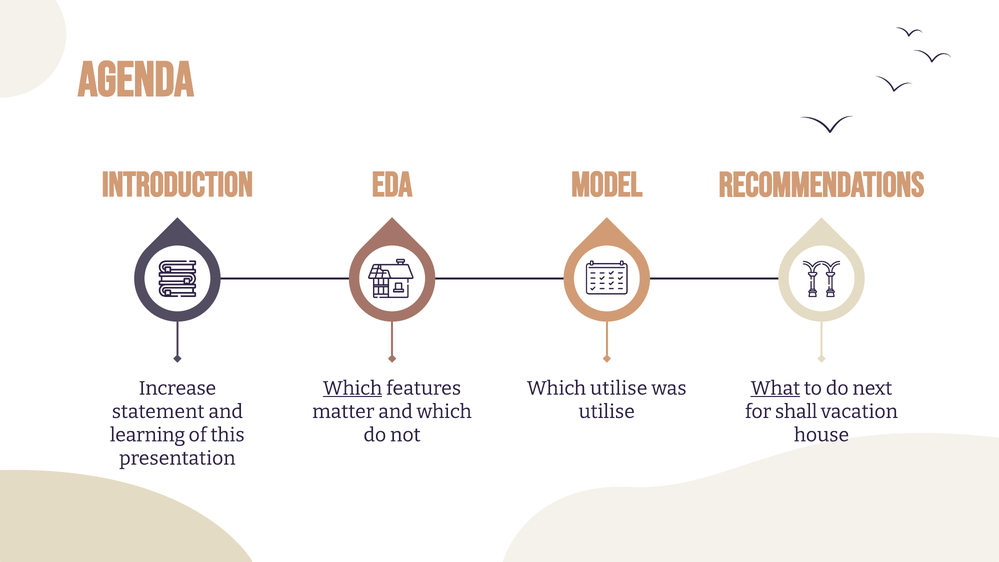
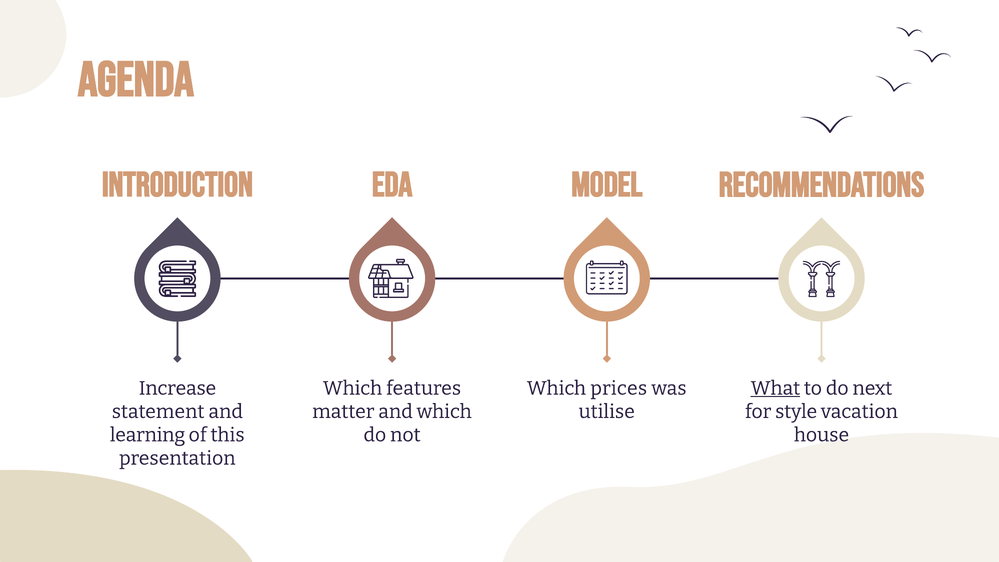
Which at (353, 388) underline: present -> none
Which utilise: utilise -> prices
shall: shall -> style
